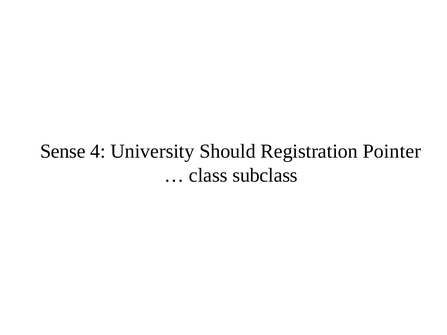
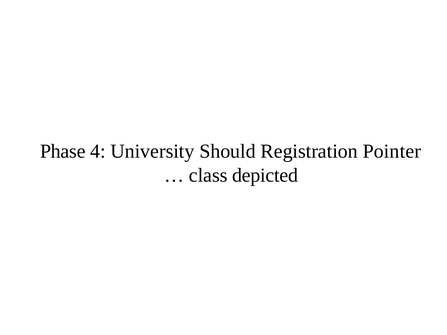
Sense: Sense -> Phase
subclass: subclass -> depicted
